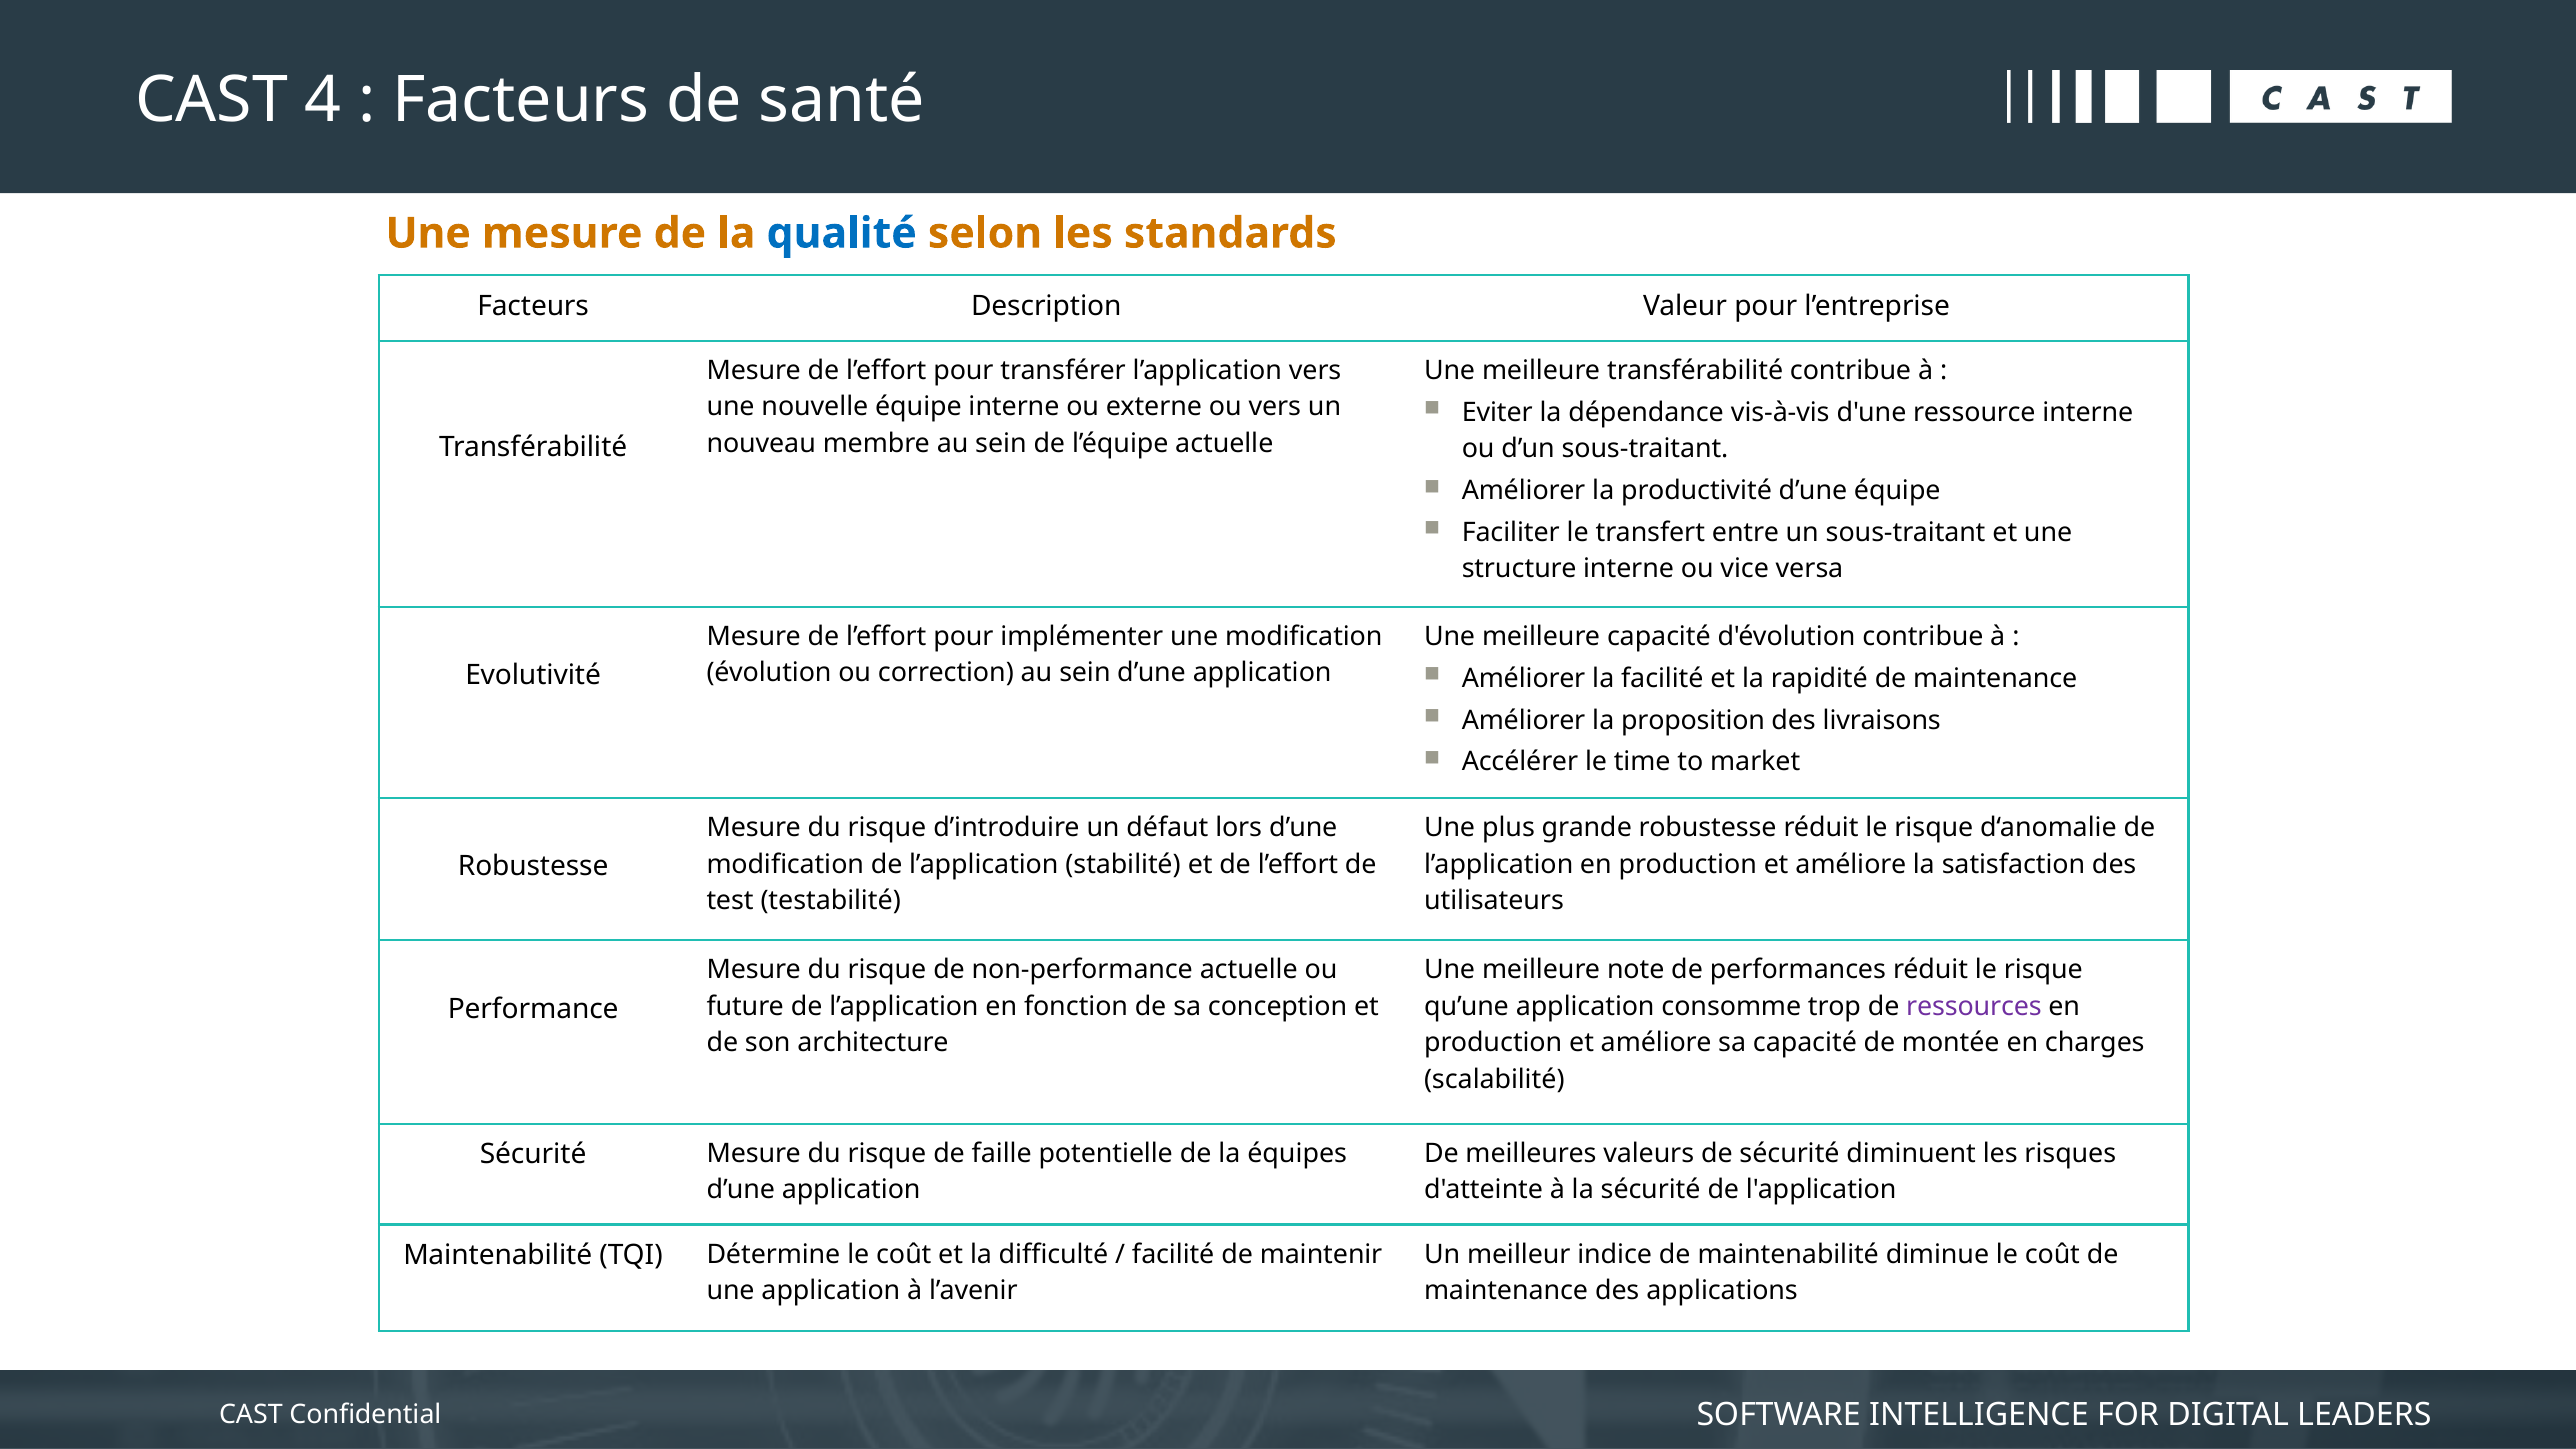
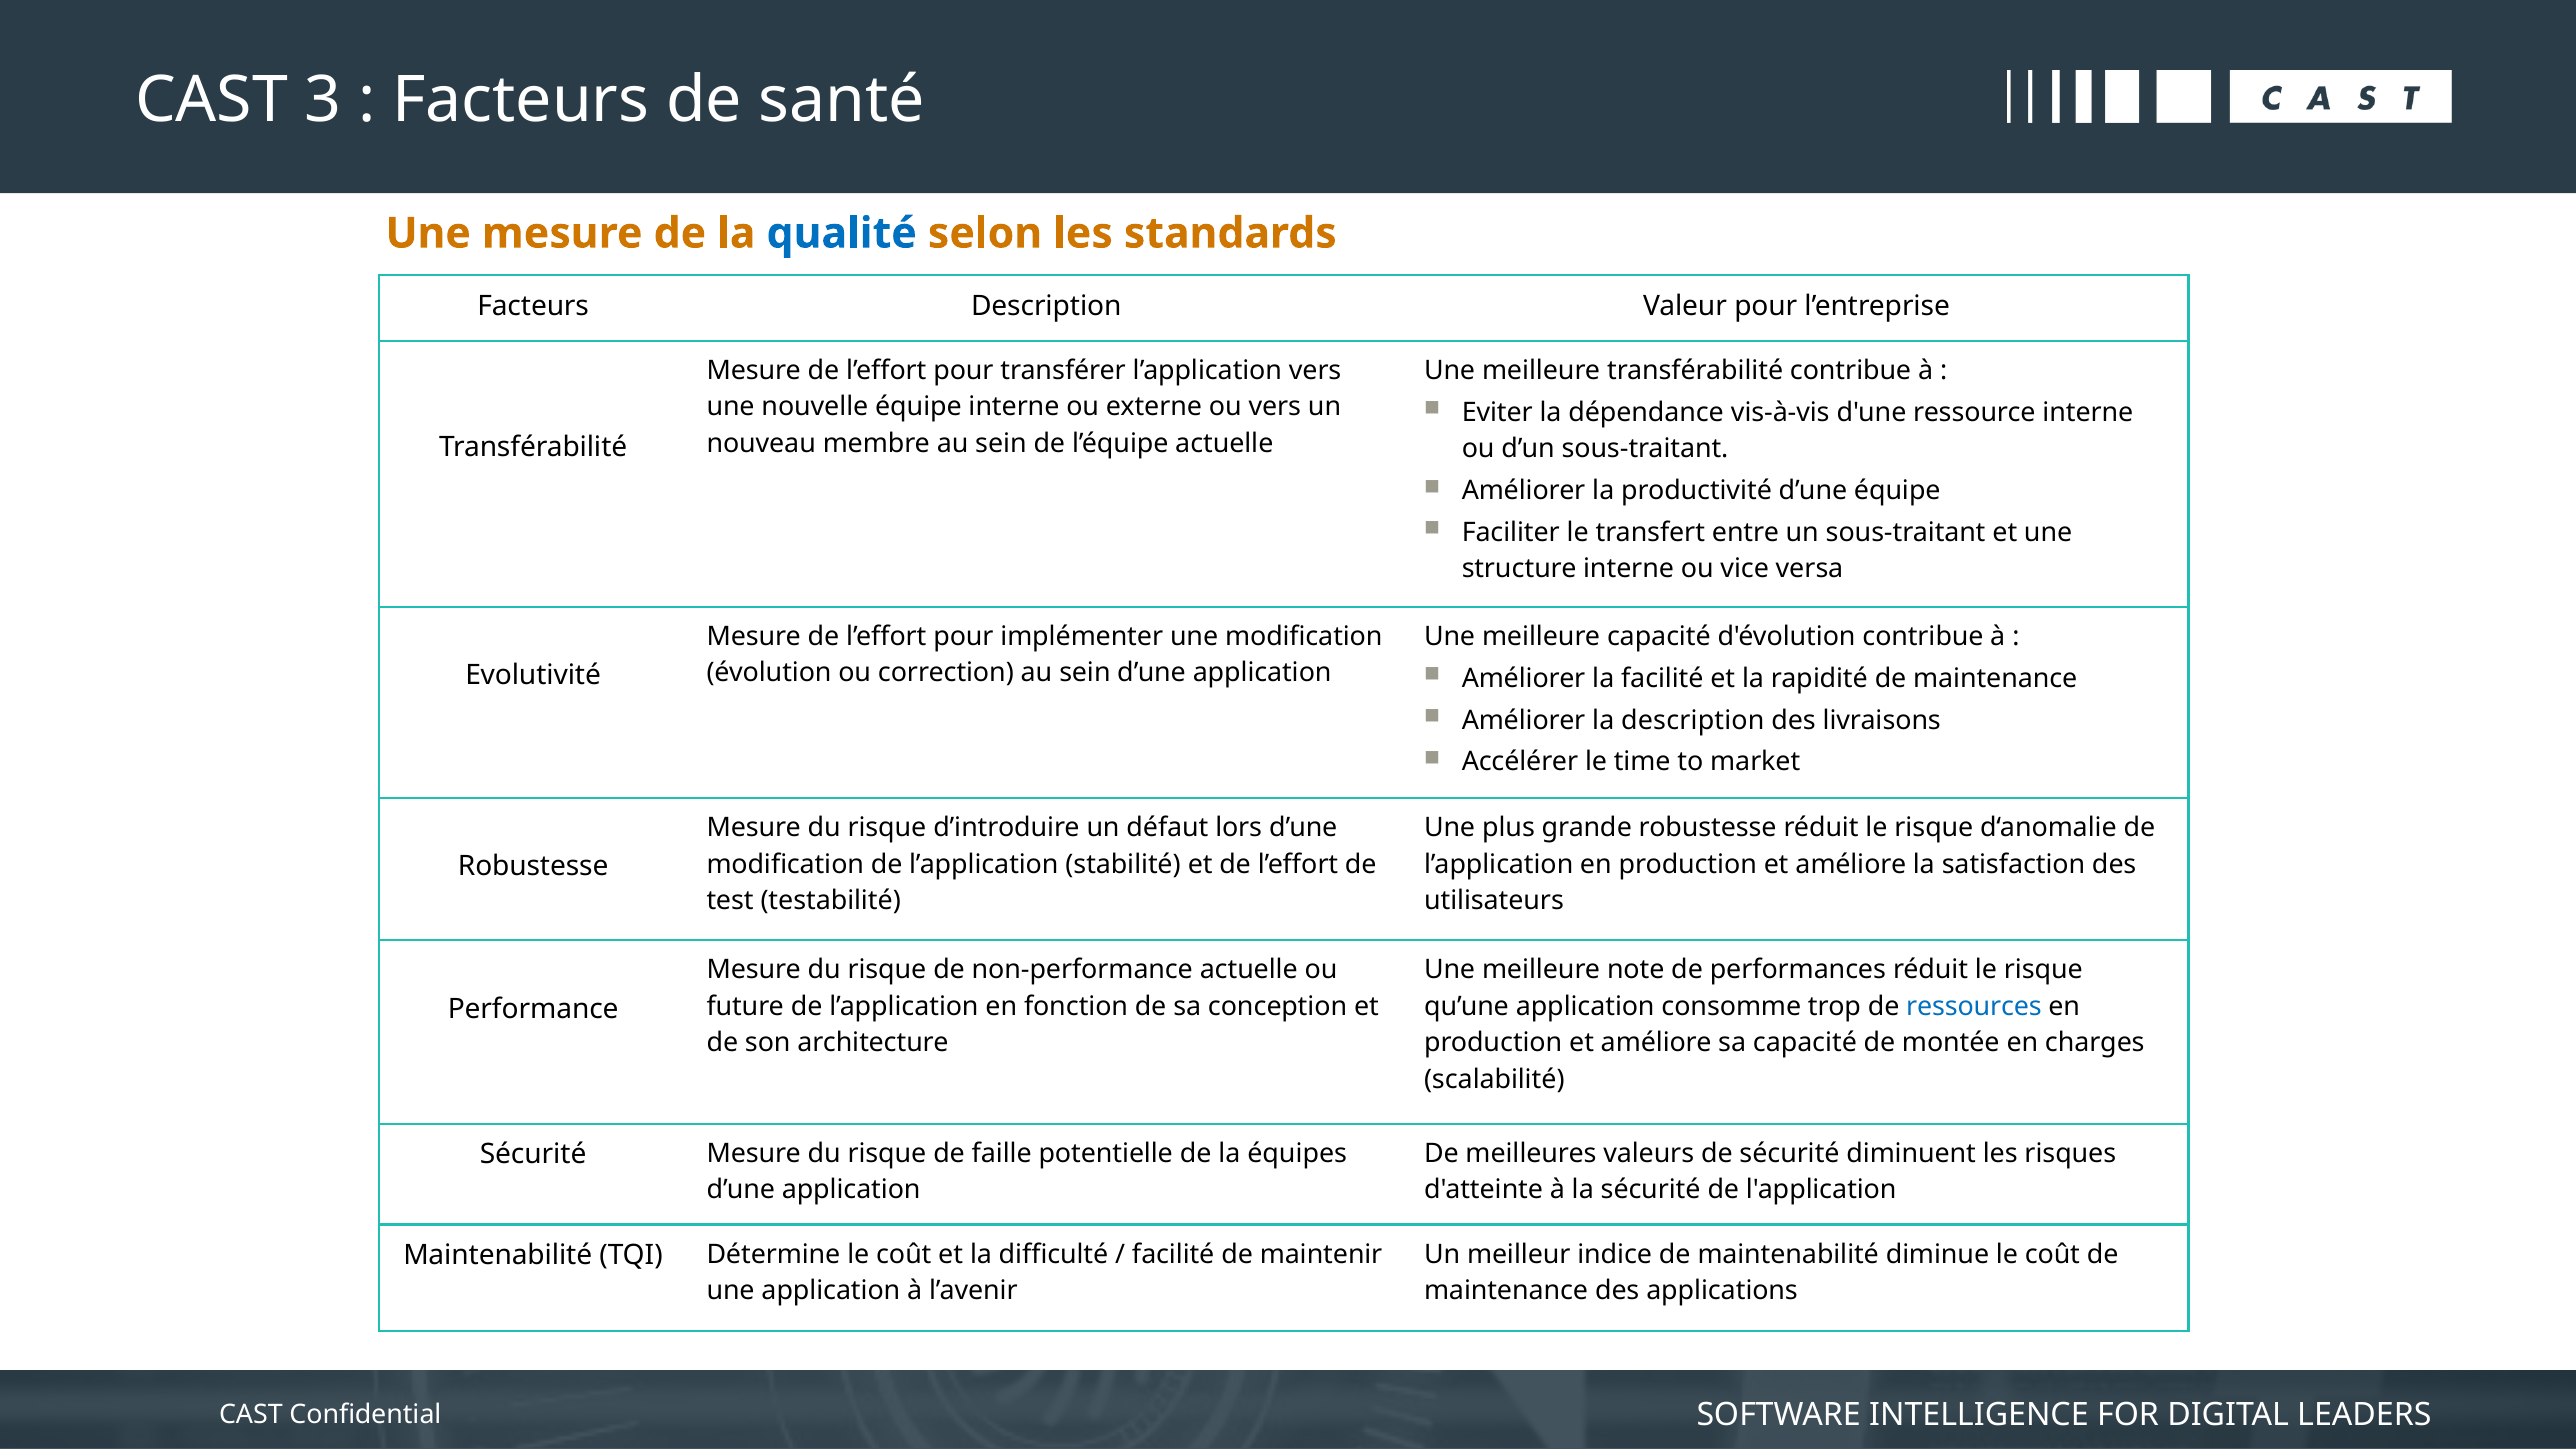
4: 4 -> 3
la proposition: proposition -> description
ressources colour: purple -> blue
